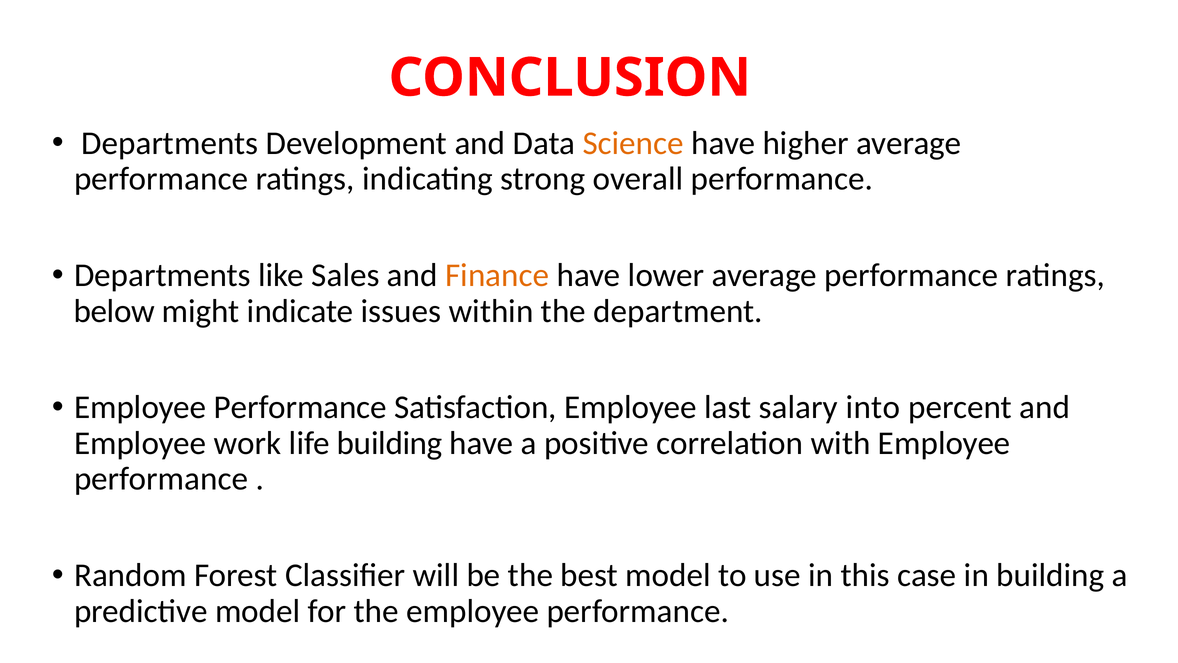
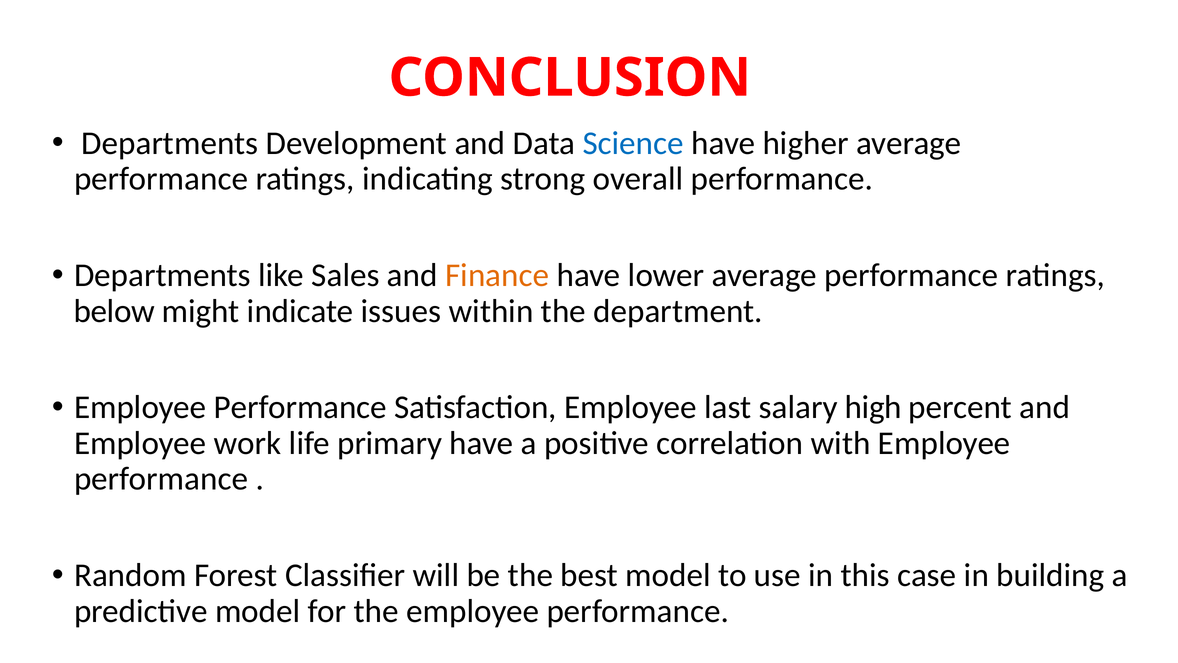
Science colour: orange -> blue
into: into -> high
life building: building -> primary
